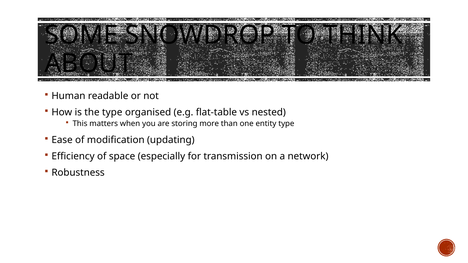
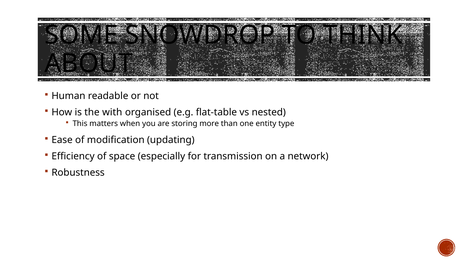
the type: type -> with
